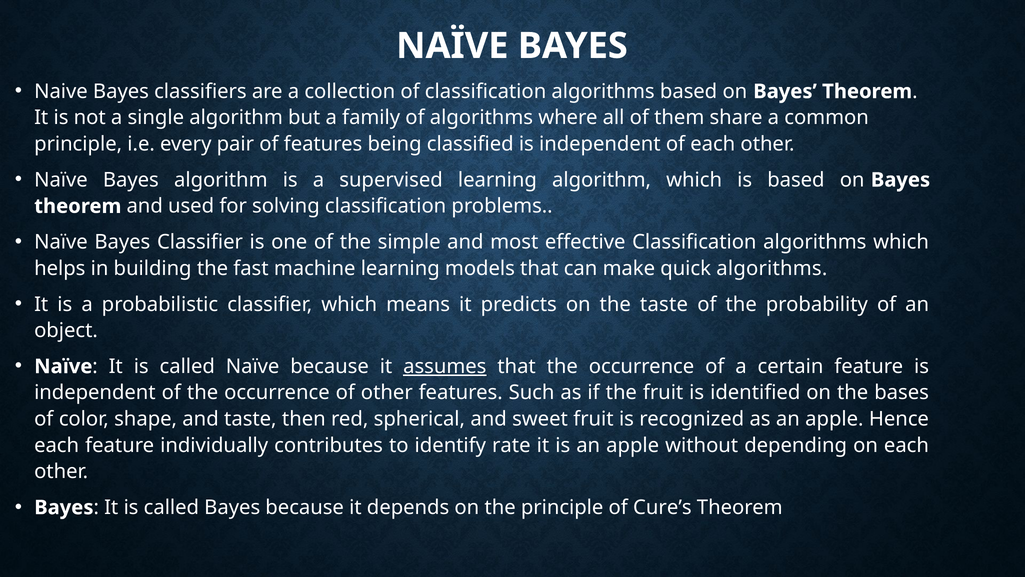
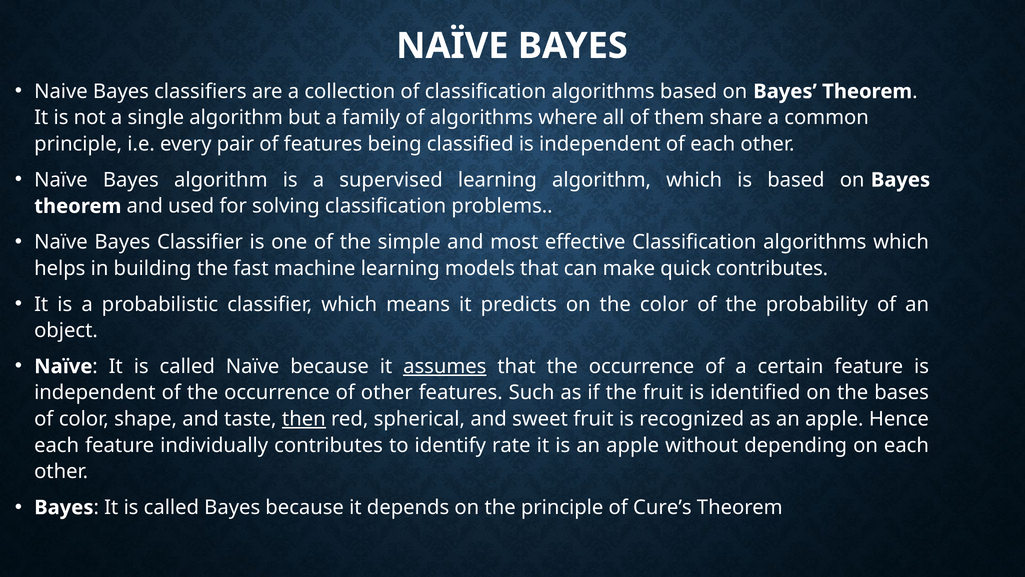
quick algorithms: algorithms -> contributes
the taste: taste -> color
then underline: none -> present
